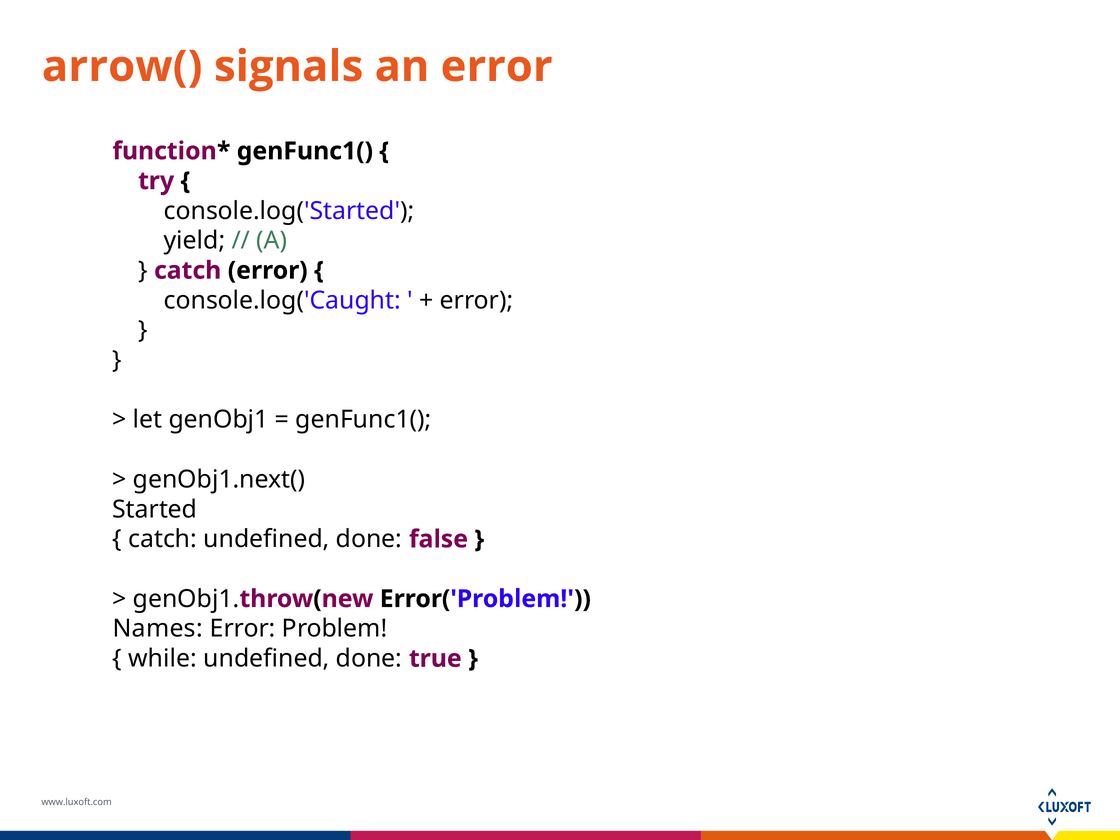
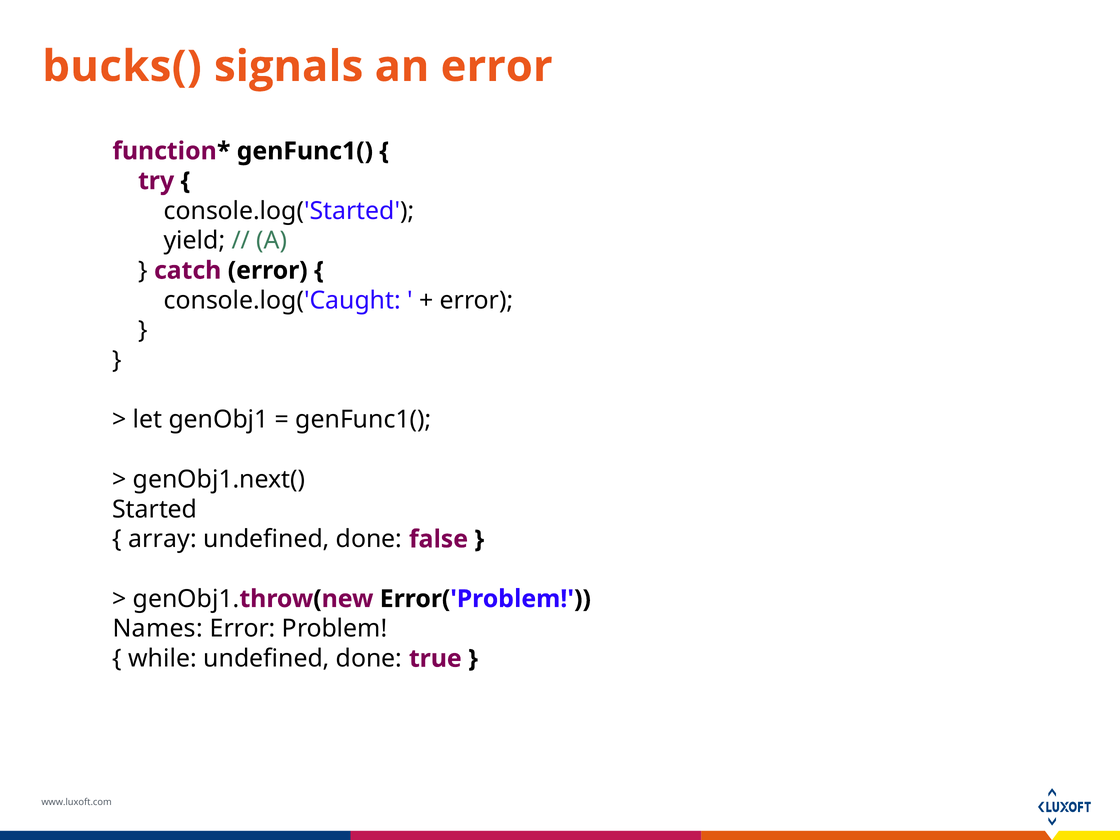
arrow(: arrow( -> bucks(
catch at (163, 539): catch -> array
